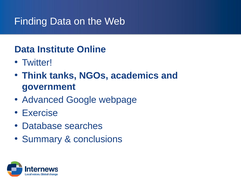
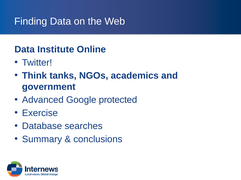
webpage: webpage -> protected
